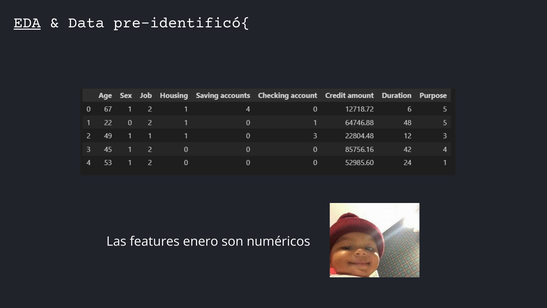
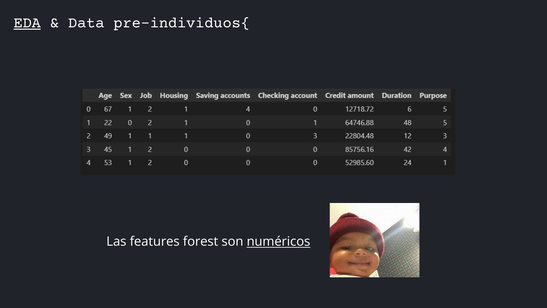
pre-identificó{: pre-identificó{ -> pre-individuos{
enero: enero -> forest
numéricos underline: none -> present
